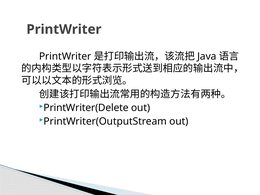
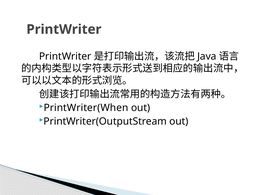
PrintWriter(Delete: PrintWriter(Delete -> PrintWriter(When
